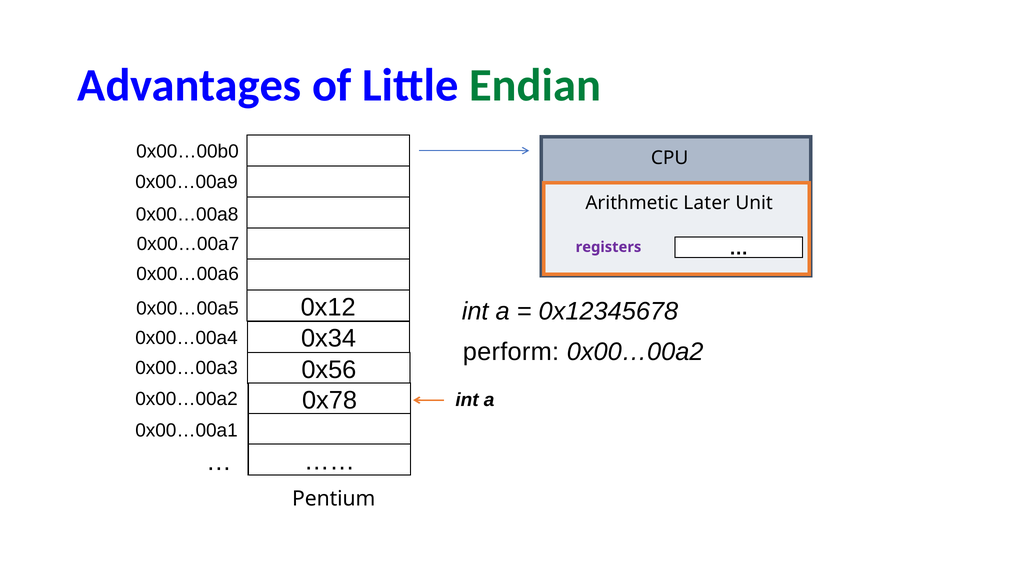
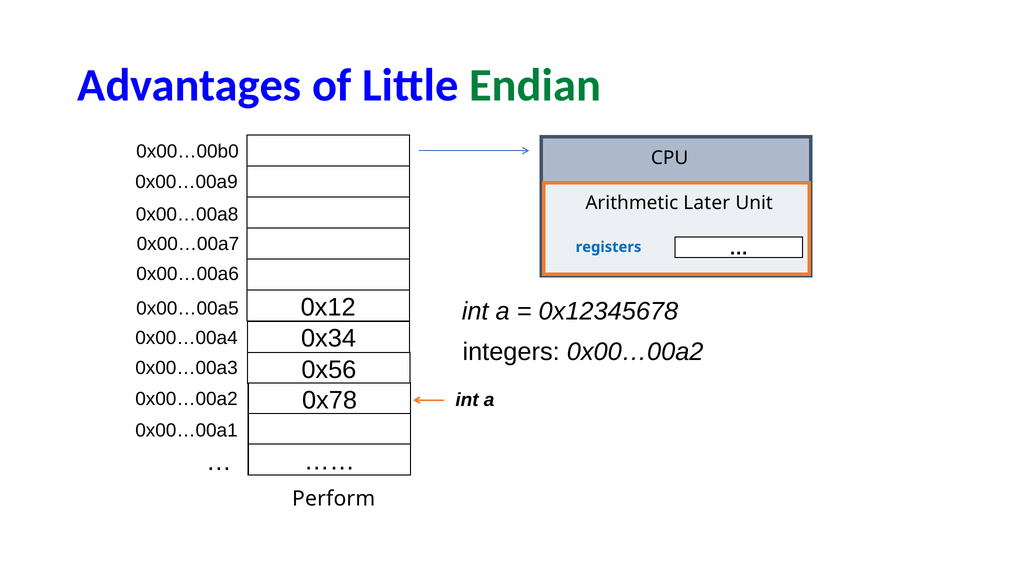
registers colour: purple -> blue
perform: perform -> integers
Pentium: Pentium -> Perform
